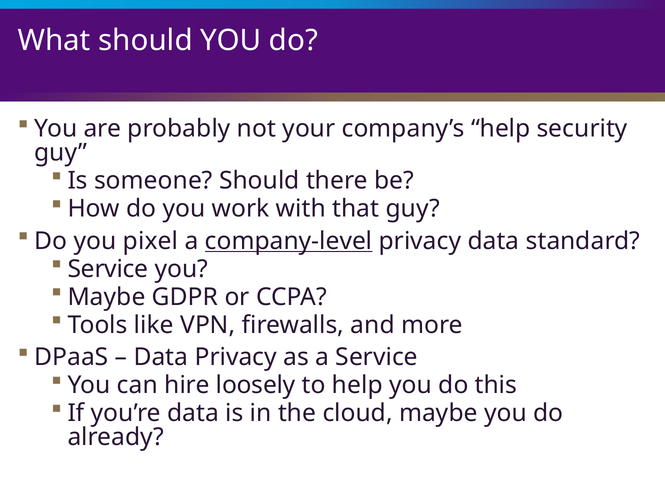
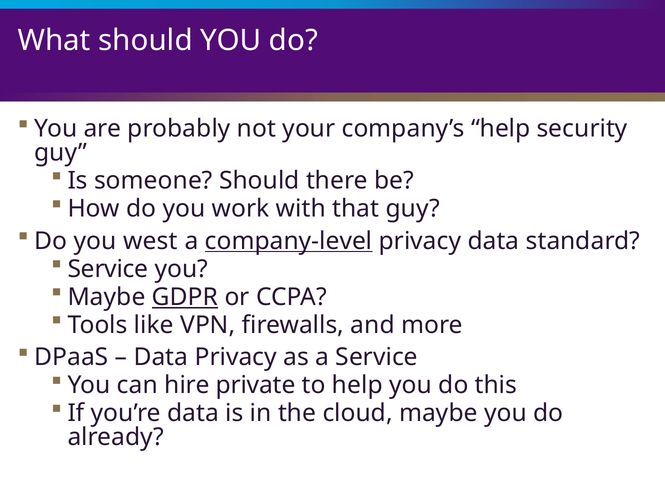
pixel: pixel -> west
GDPR underline: none -> present
loosely: loosely -> private
